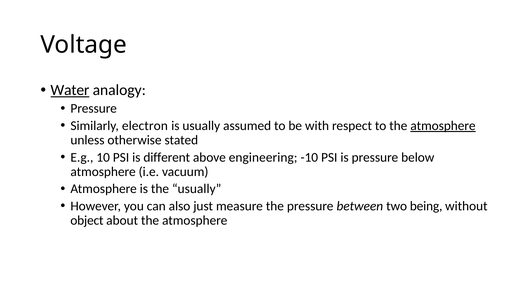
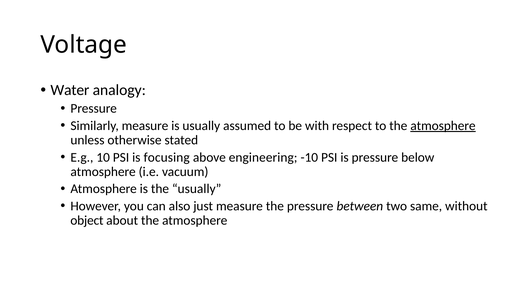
Water underline: present -> none
Similarly electron: electron -> measure
different: different -> focusing
being: being -> same
